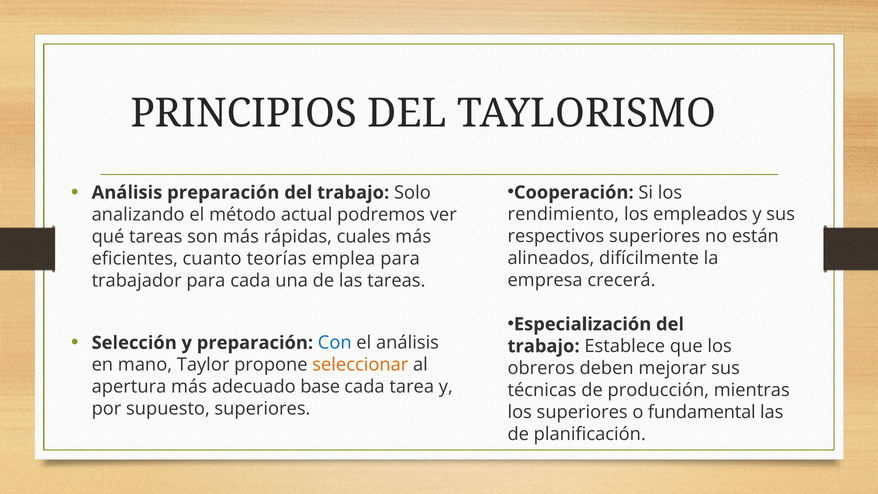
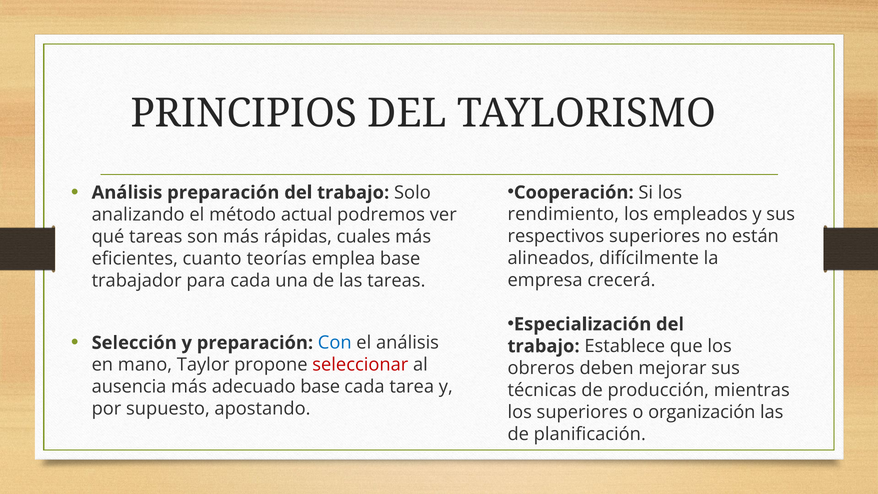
emplea para: para -> base
seleccionar colour: orange -> red
apertura: apertura -> ausencia
supuesto superiores: superiores -> apostando
fundamental: fundamental -> organización
